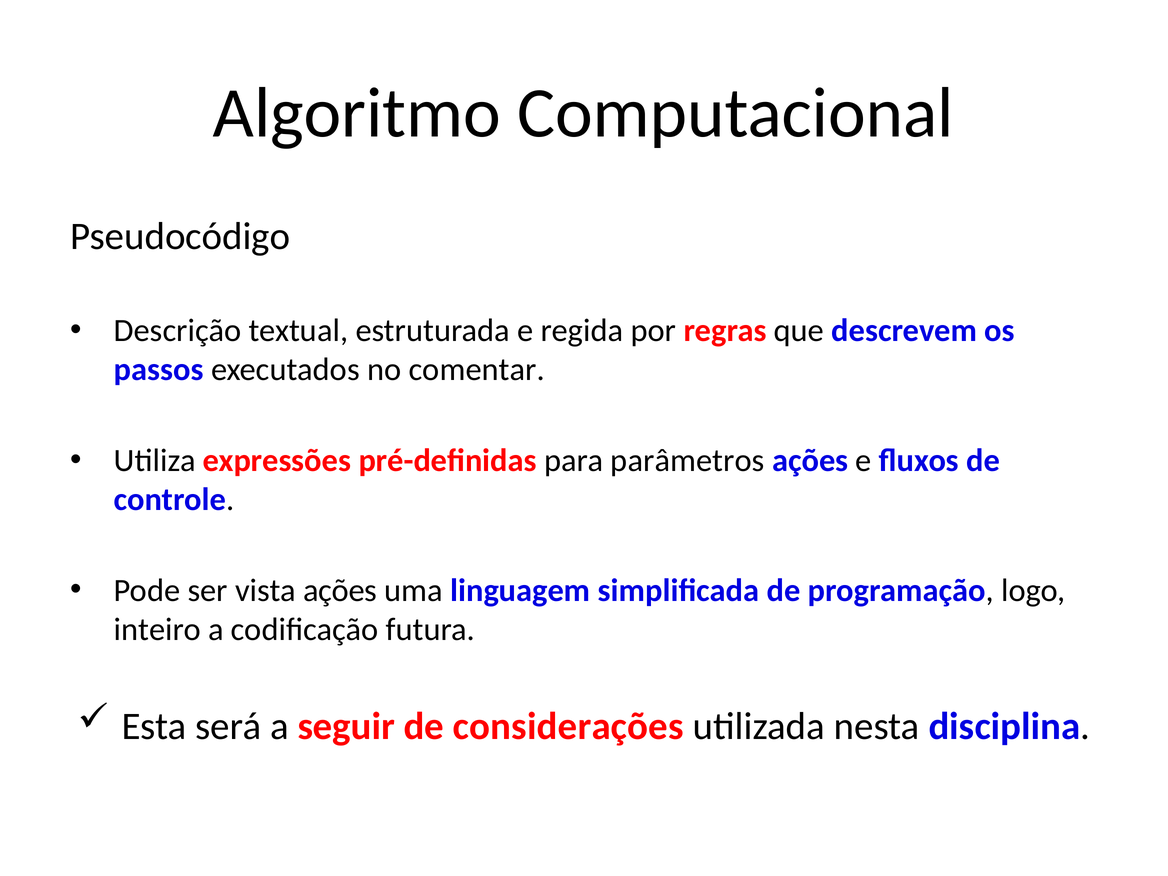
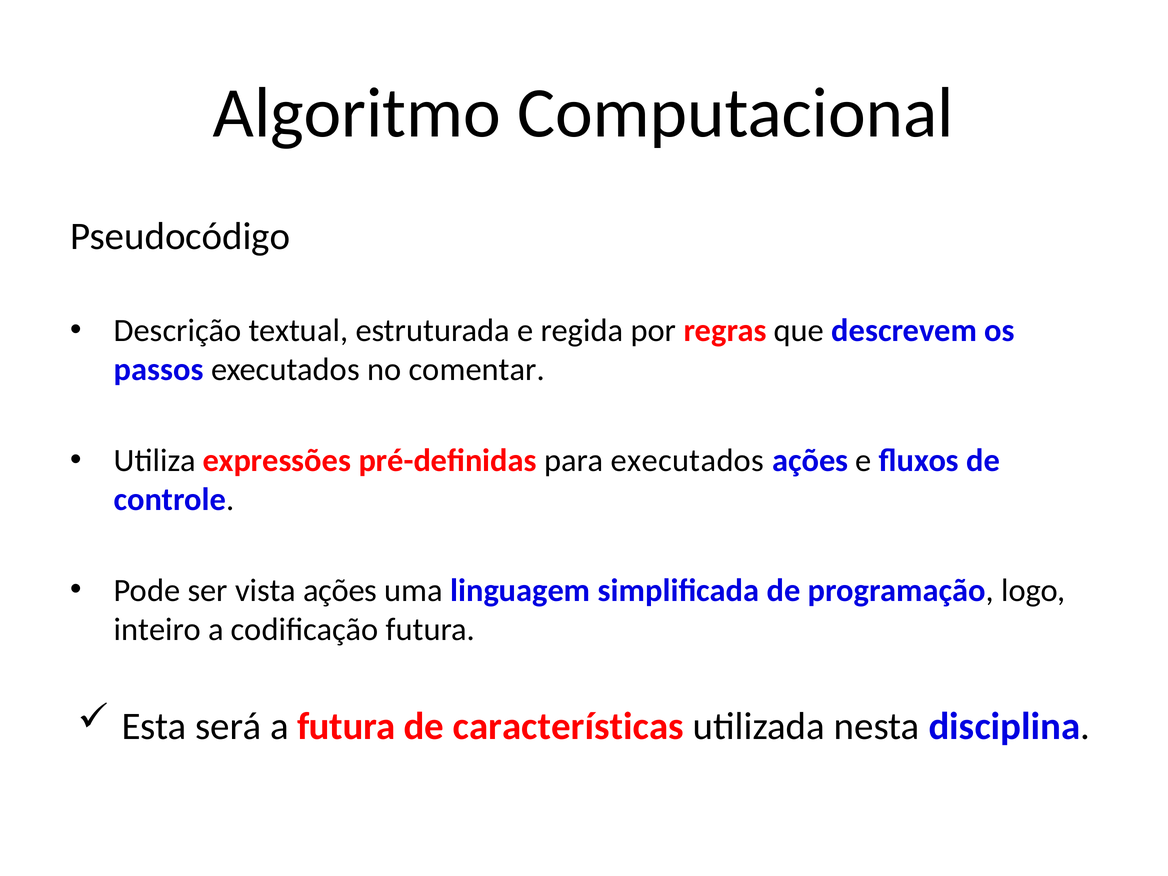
para parâmetros: parâmetros -> executados
a seguir: seguir -> futura
considerações: considerações -> características
